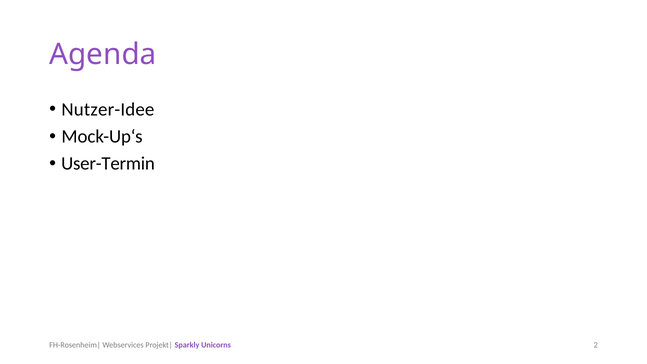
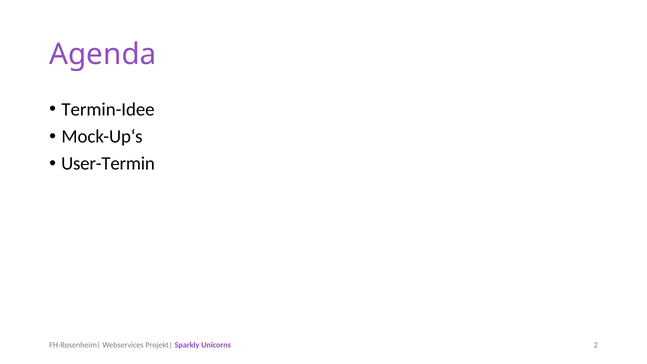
Nutzer-Idee: Nutzer-Idee -> Termin-Idee
